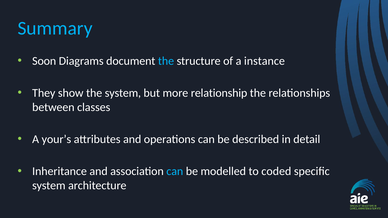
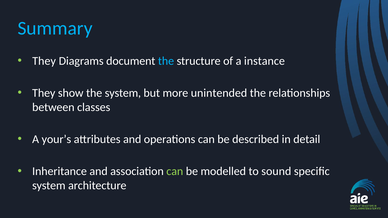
Soon at (44, 61): Soon -> They
relationship: relationship -> unintended
can at (175, 171) colour: light blue -> light green
coded: coded -> sound
